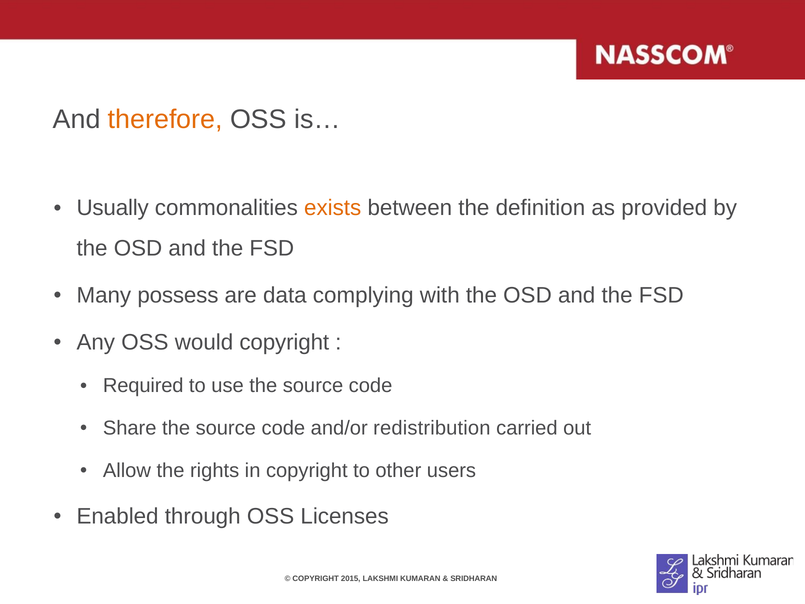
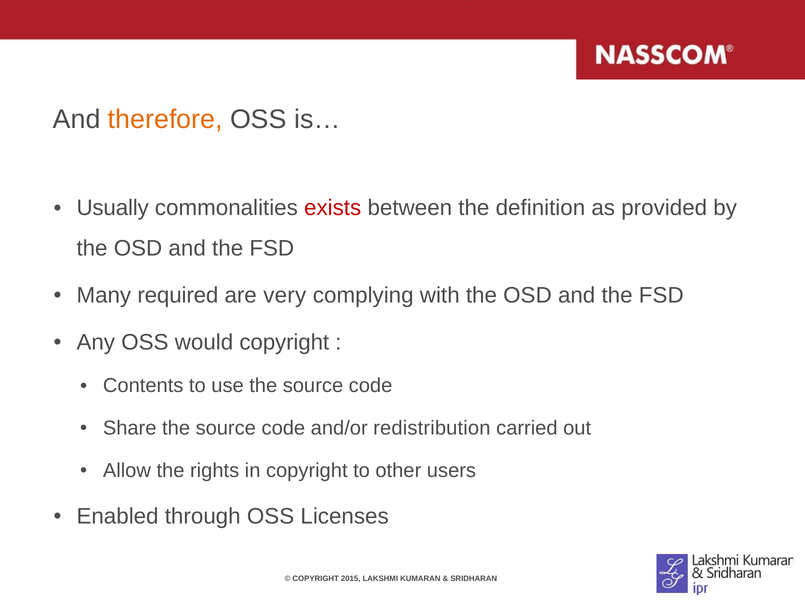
exists colour: orange -> red
possess: possess -> required
data: data -> very
Required: Required -> Contents
